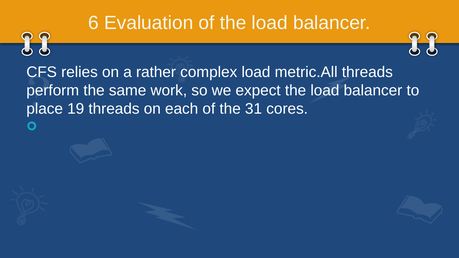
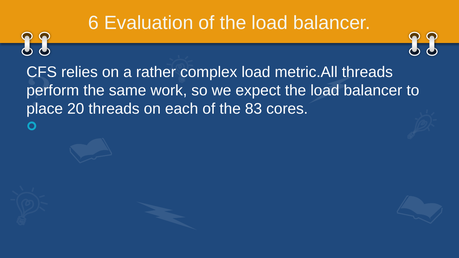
19: 19 -> 20
31: 31 -> 83
